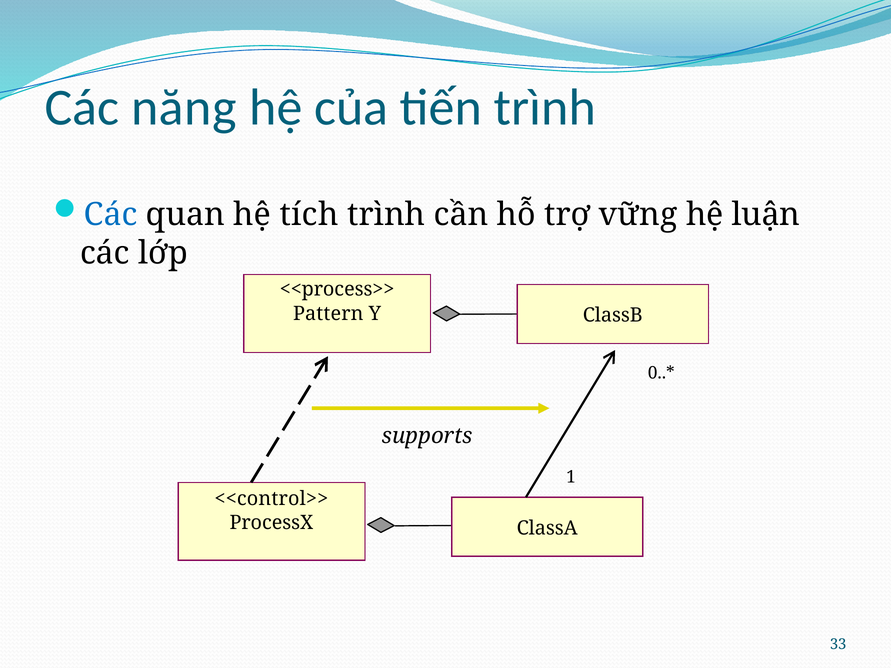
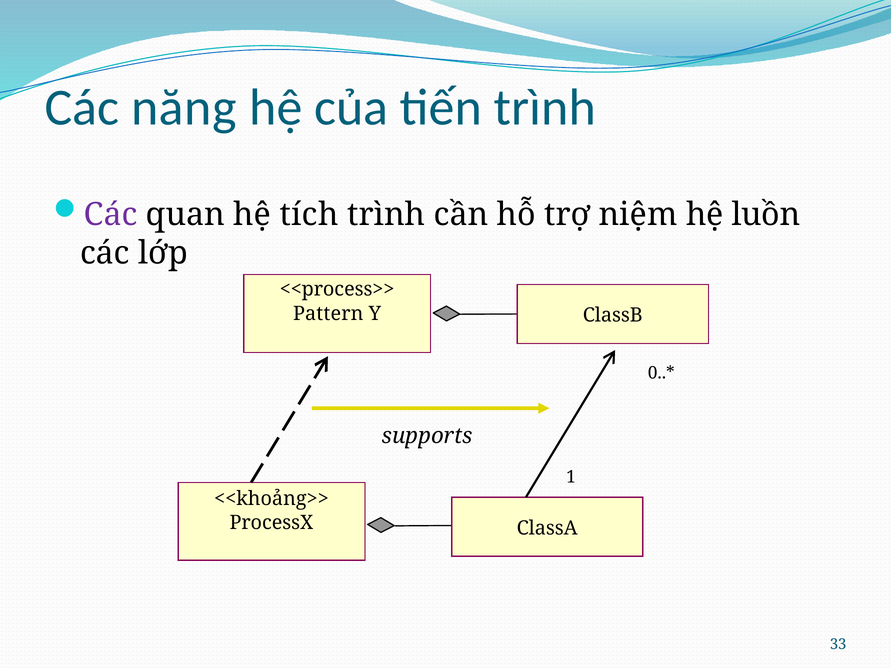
Các at (111, 215) colour: blue -> purple
vững: vững -> niệm
luận: luận -> luồn
<<control>>: <<control>> -> <<khoảng>>
